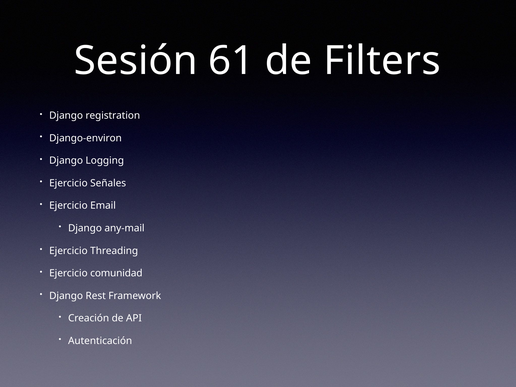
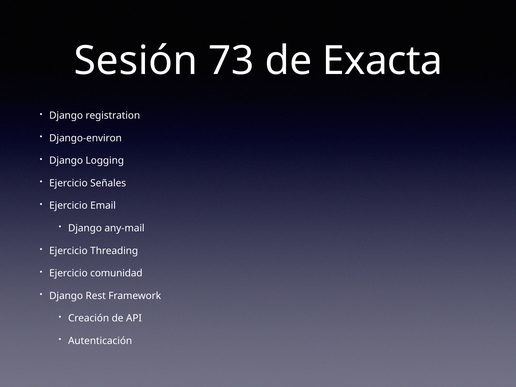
61: 61 -> 73
Filters: Filters -> Exacta
